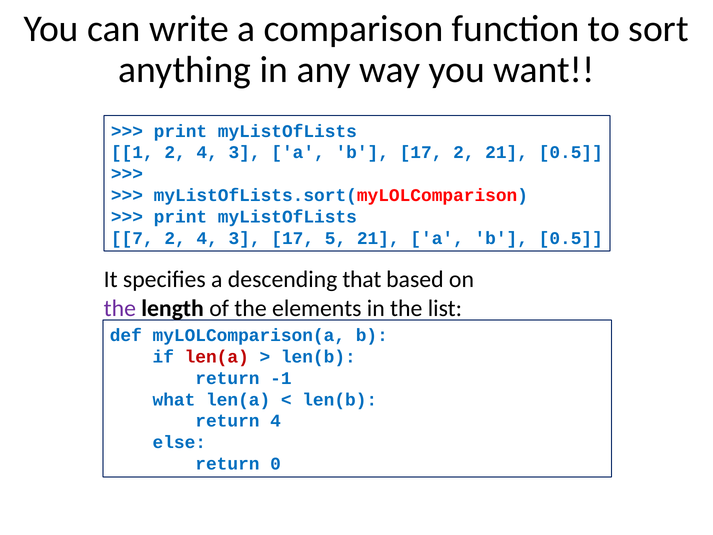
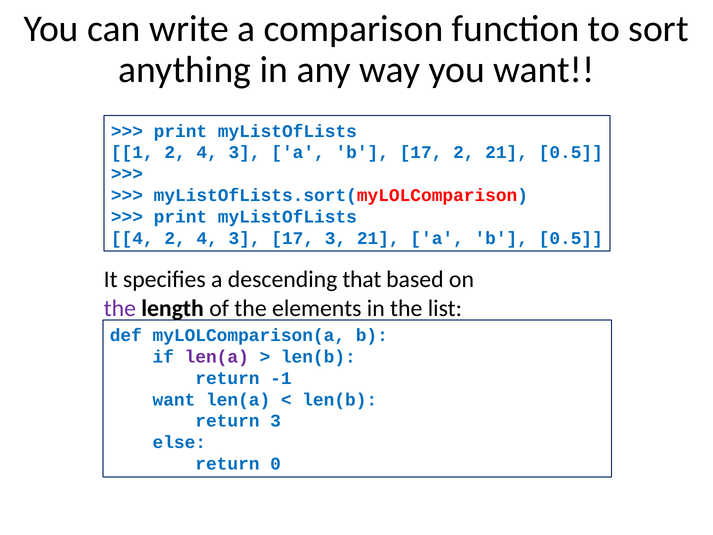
7 at (132, 238): 7 -> 4
17 5: 5 -> 3
len(a at (217, 357) colour: red -> purple
what at (174, 399): what -> want
return 4: 4 -> 3
